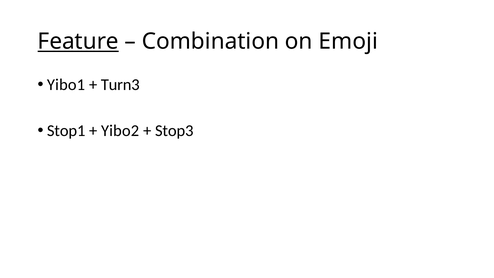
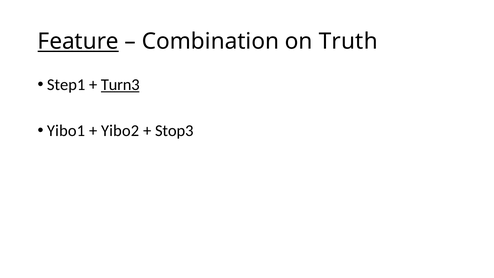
Emoji: Emoji -> Truth
Yibo1: Yibo1 -> Step1
Turn3 underline: none -> present
Stop1: Stop1 -> Yibo1
